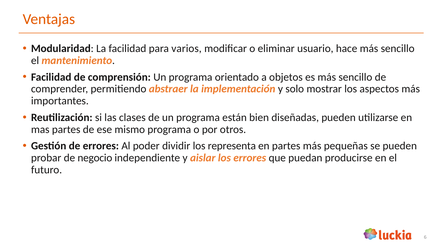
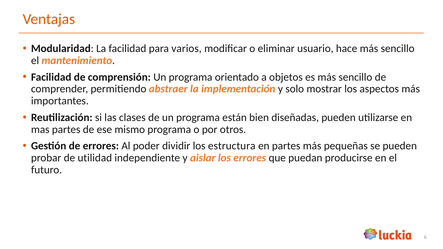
representa: representa -> estructura
negocio: negocio -> utilidad
